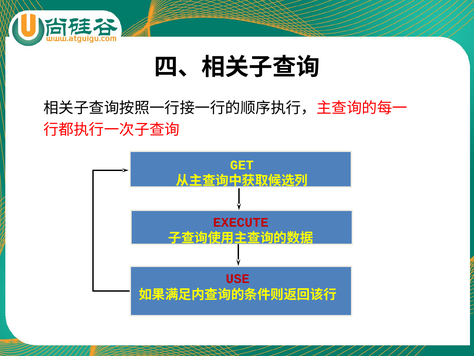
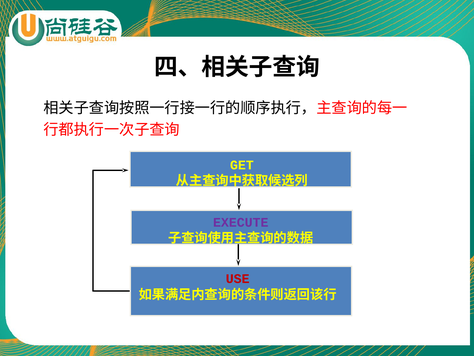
EXECUTE colour: red -> purple
